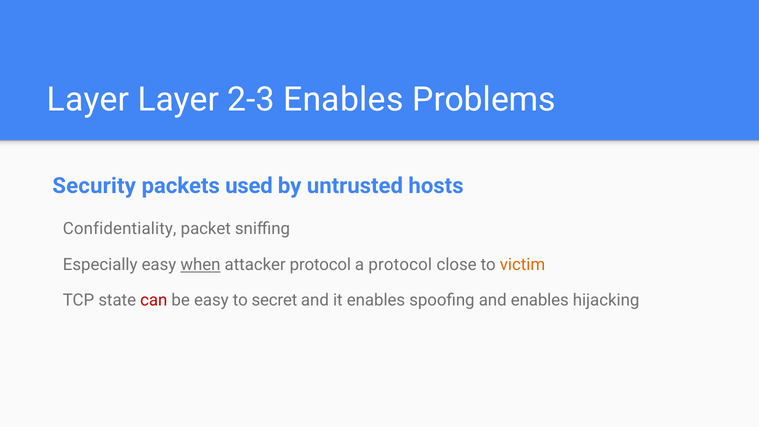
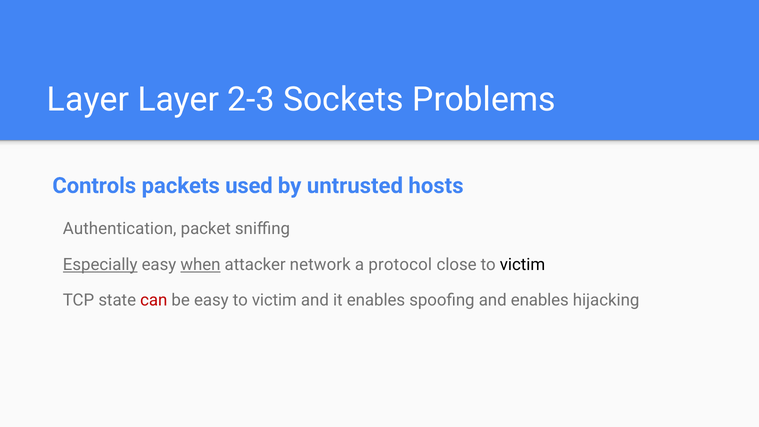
2-3 Enables: Enables -> Sockets
Security: Security -> Controls
Confidentiality: Confidentiality -> Authentication
Especially underline: none -> present
attacker protocol: protocol -> network
victim at (522, 264) colour: orange -> black
easy to secret: secret -> victim
